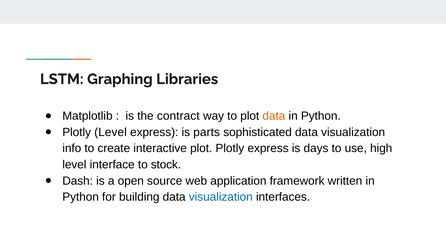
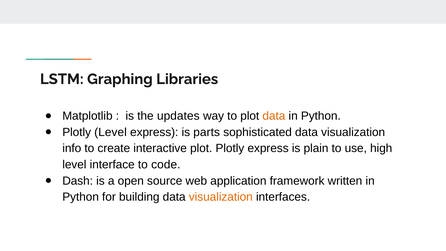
contract: contract -> updates
days: days -> plain
stock: stock -> code
visualization at (221, 197) colour: blue -> orange
